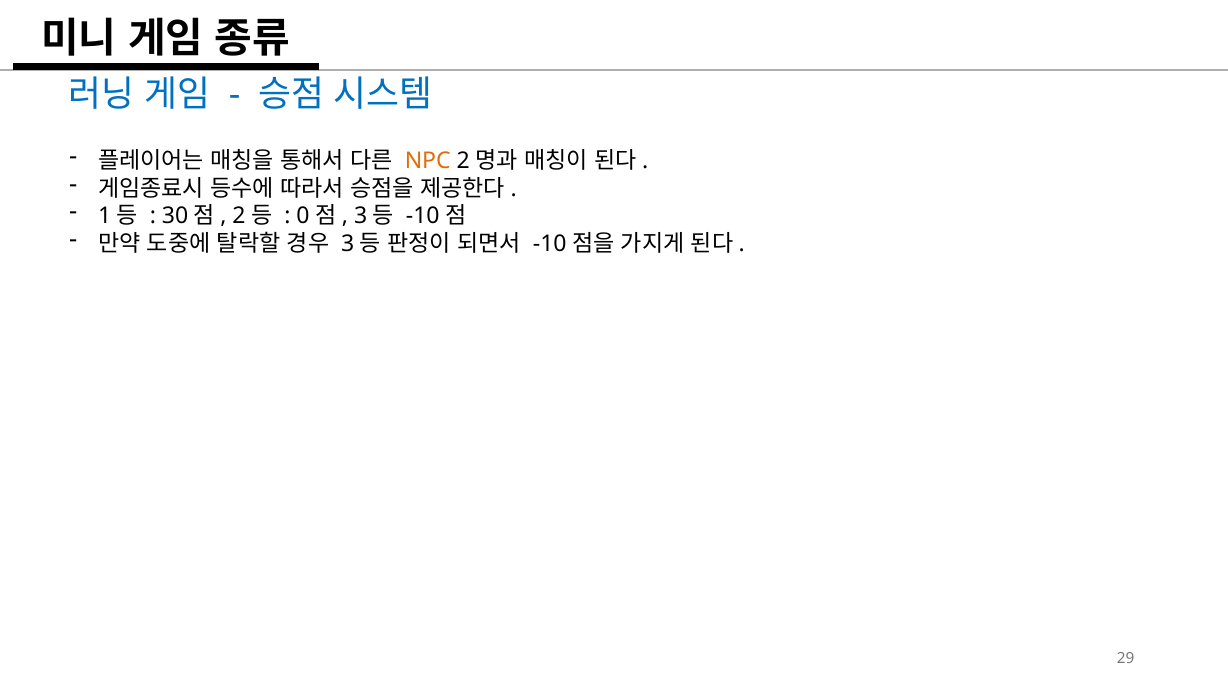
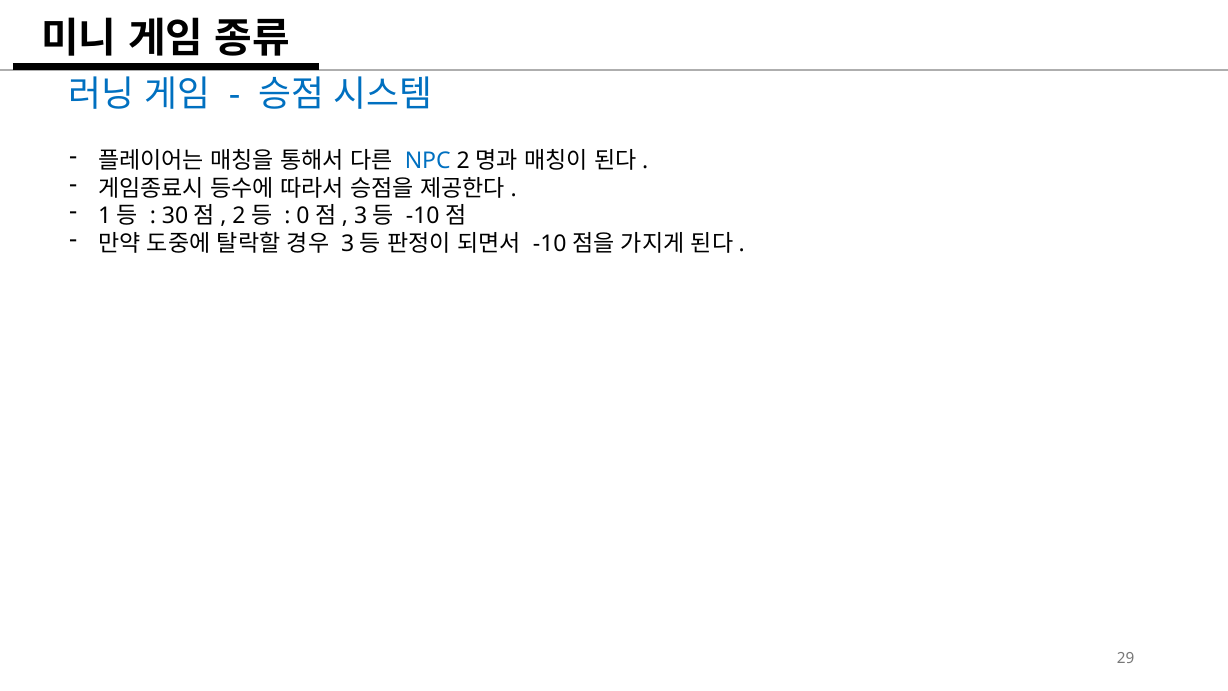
NPC colour: orange -> blue
